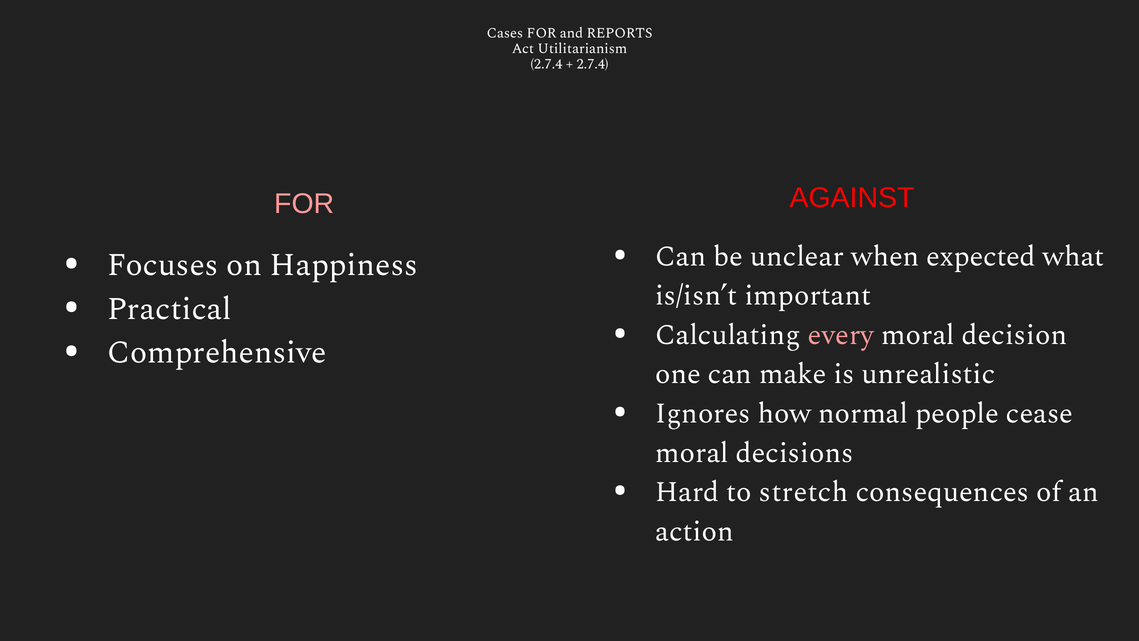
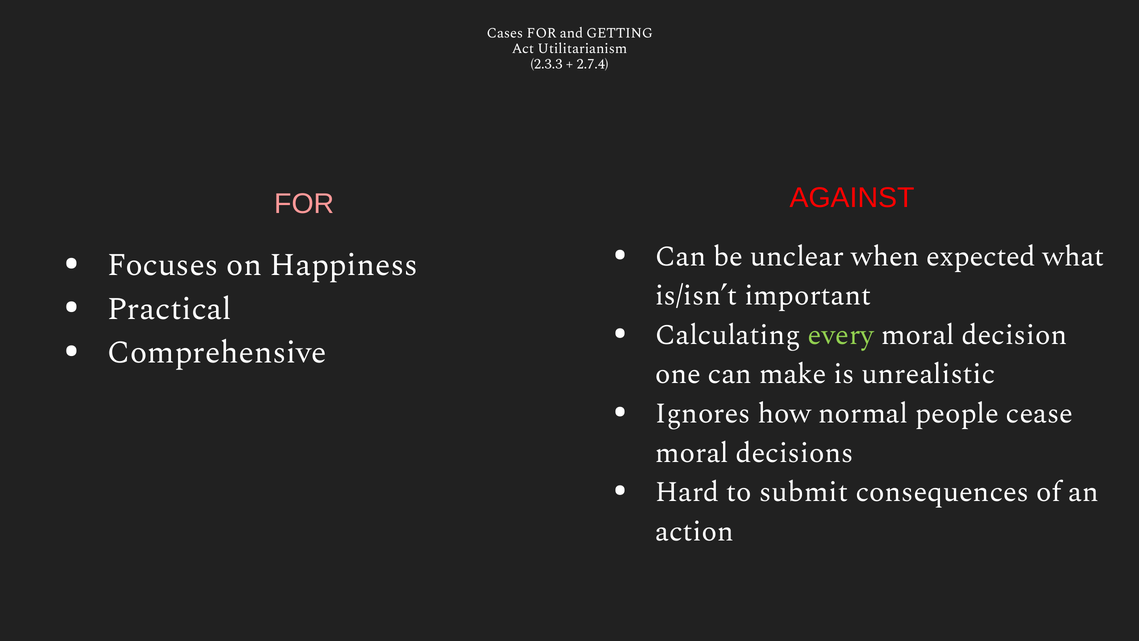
REPORTS: REPORTS -> GETTING
2.7.4 at (546, 64): 2.7.4 -> 2.3.3
every colour: pink -> light green
stretch: stretch -> submit
